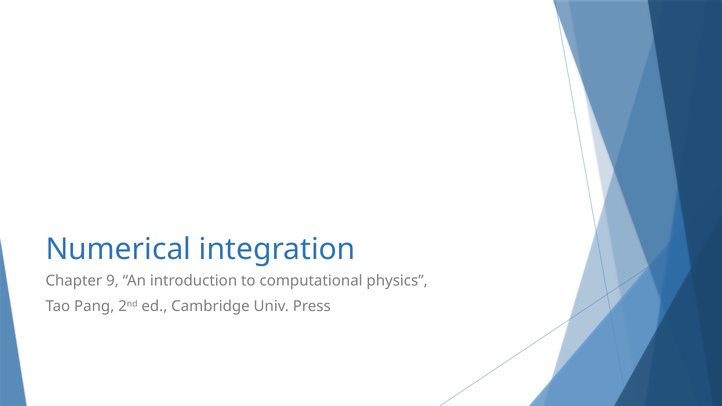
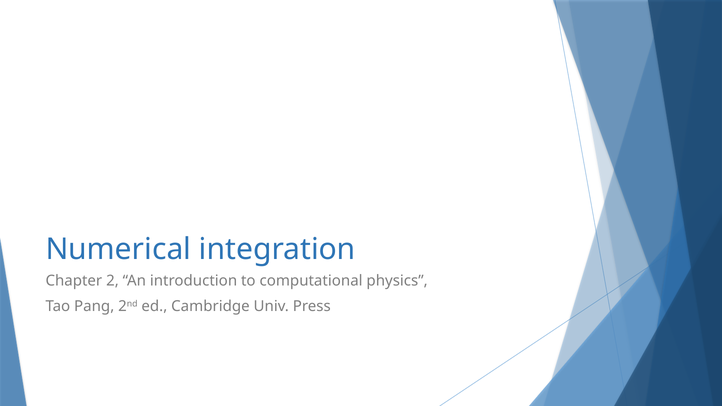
9: 9 -> 2
